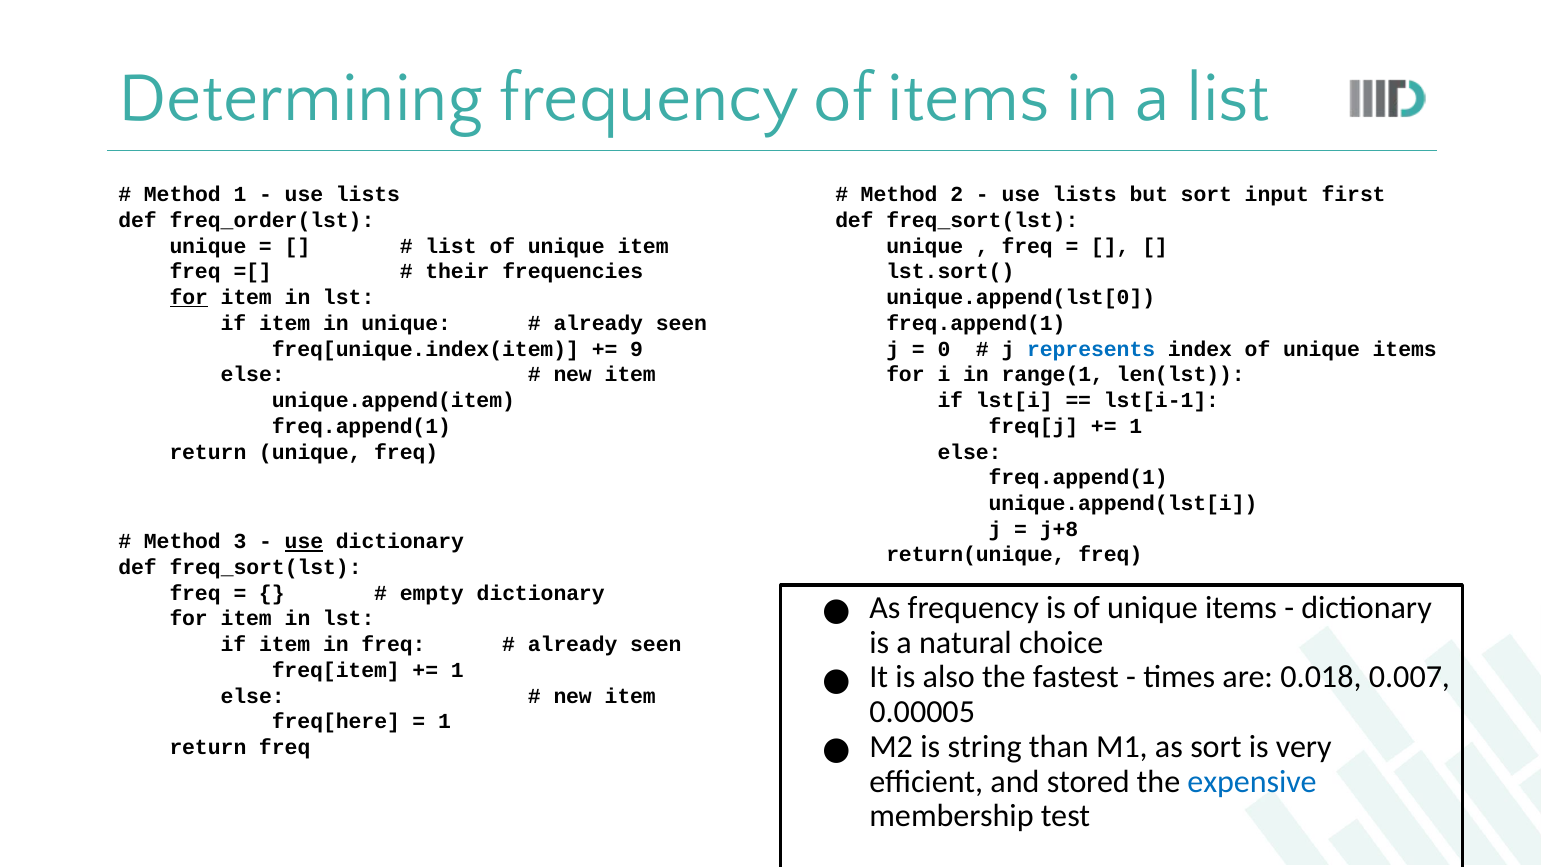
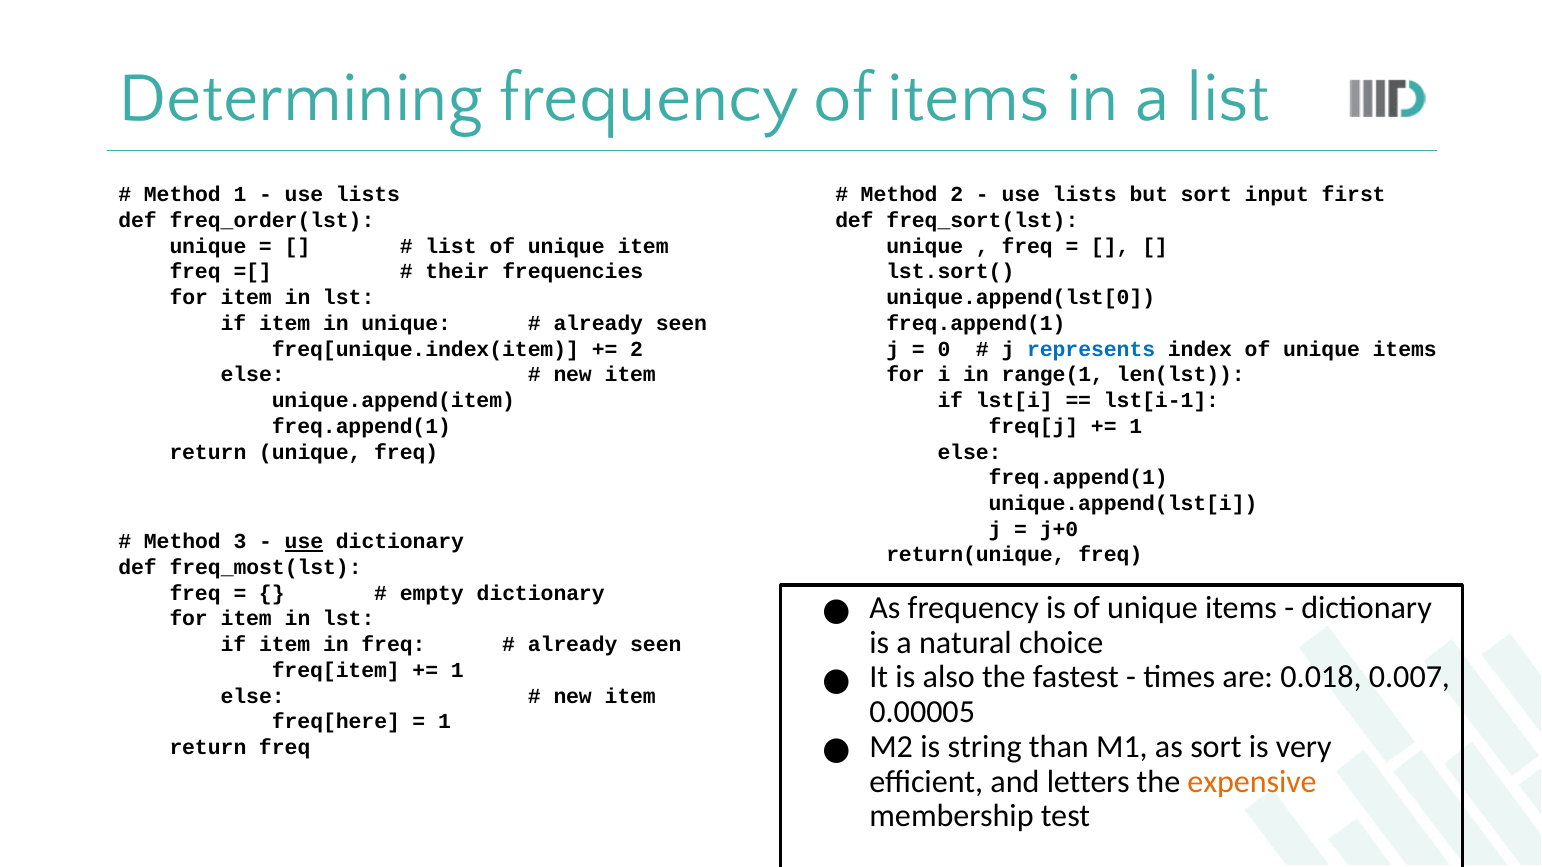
for at (189, 298) underline: present -> none
9 at (637, 349): 9 -> 2
j+8: j+8 -> j+0
freq_sort(lst at (266, 568): freq_sort(lst -> freq_most(lst
stored: stored -> letters
expensive colour: blue -> orange
